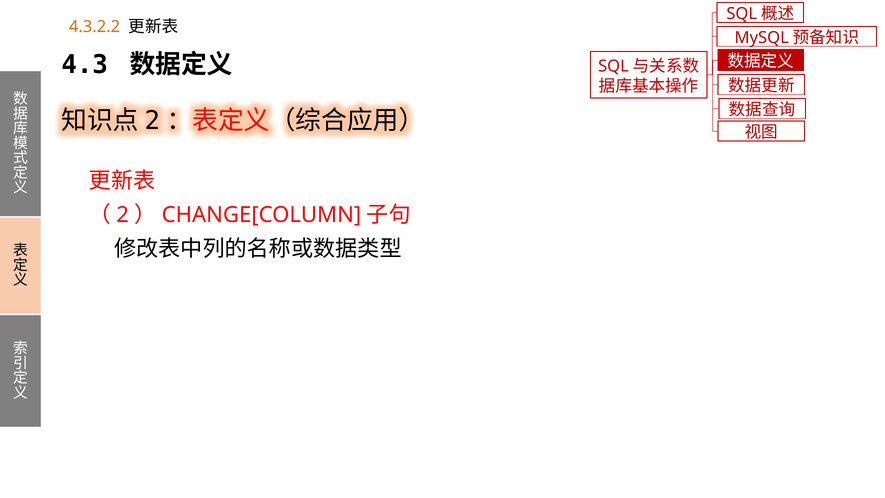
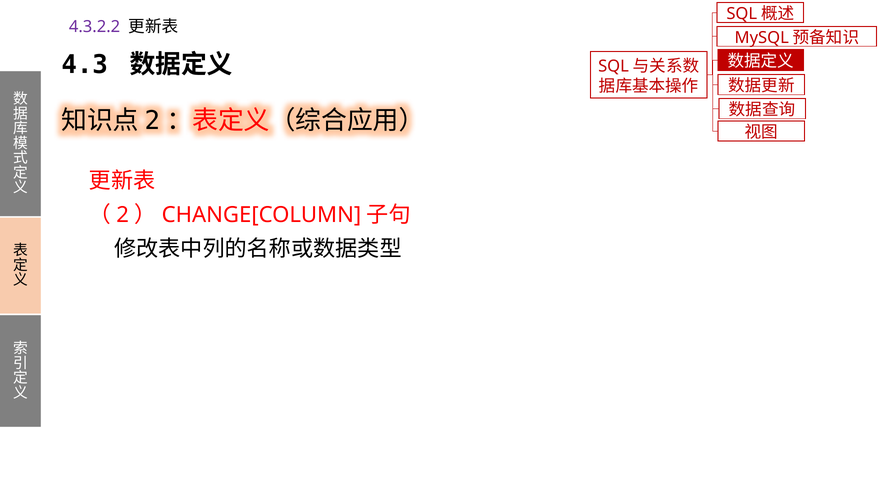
4.3.2.2 colour: orange -> purple
